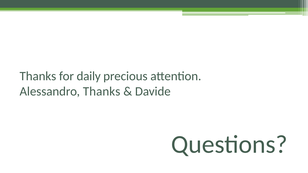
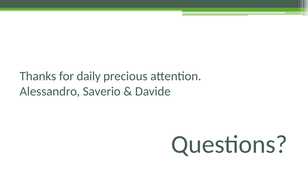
Alessandro Thanks: Thanks -> Saverio
